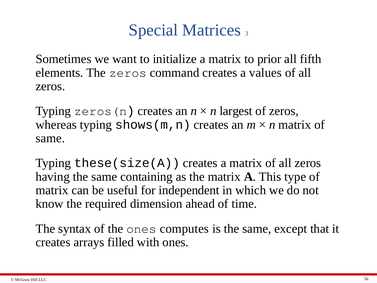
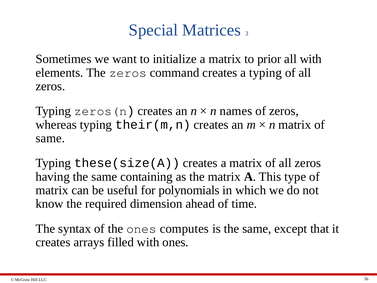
all fifth: fifth -> with
a values: values -> typing
largest: largest -> names
shows(m,n: shows(m,n -> their(m,n
independent: independent -> polynomials
